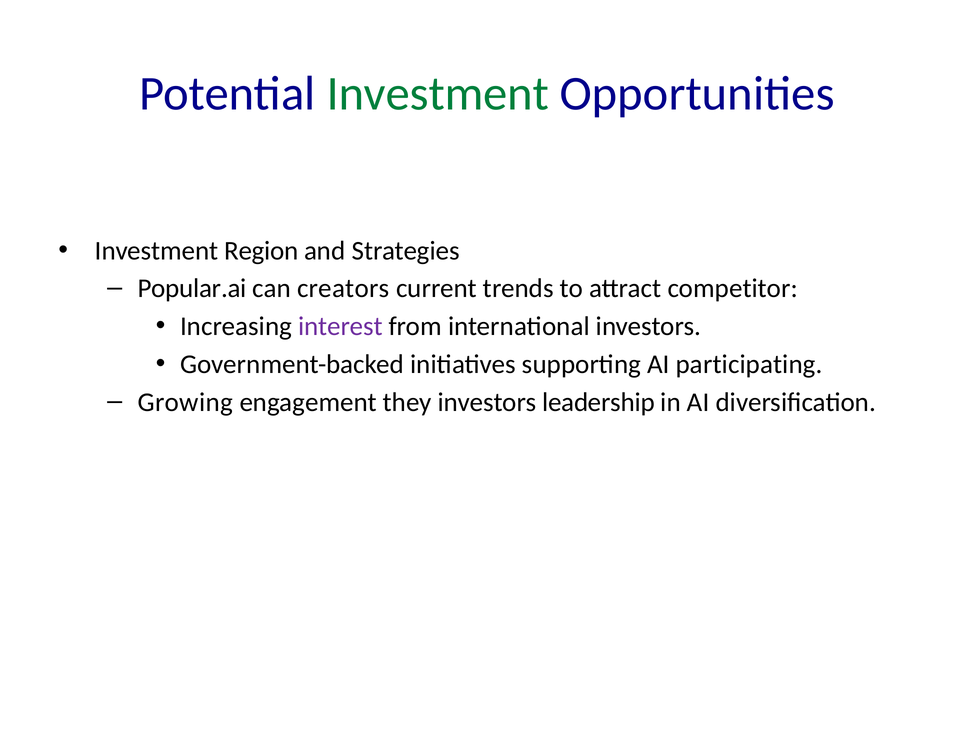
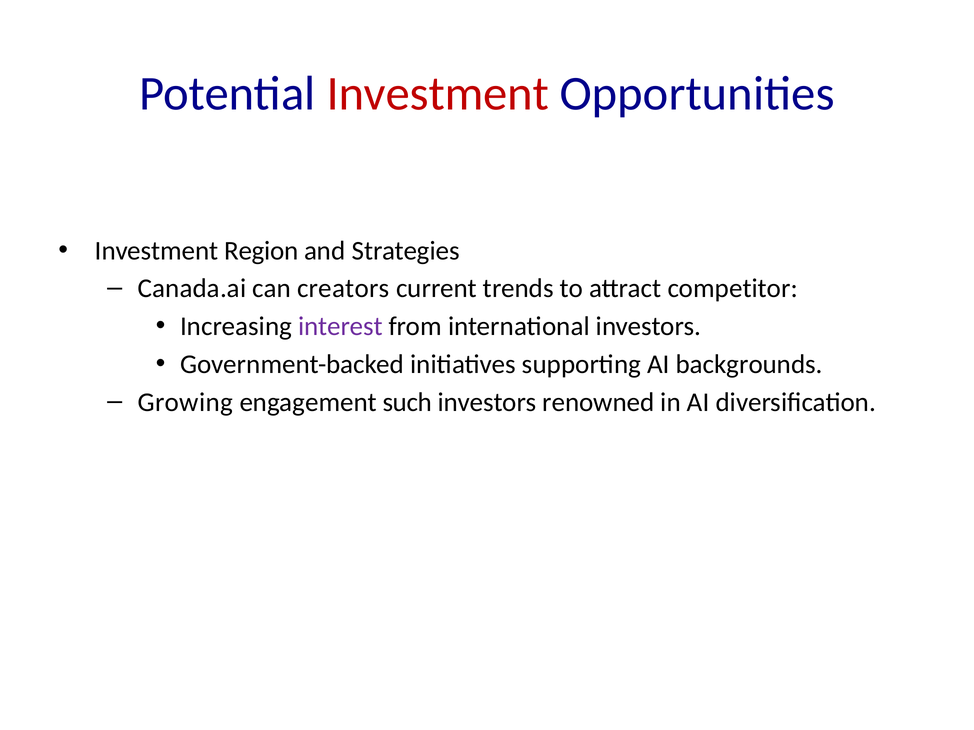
Investment at (438, 94) colour: green -> red
Popular.ai: Popular.ai -> Canada.ai
participating: participating -> backgrounds
they: they -> such
leadership: leadership -> renowned
